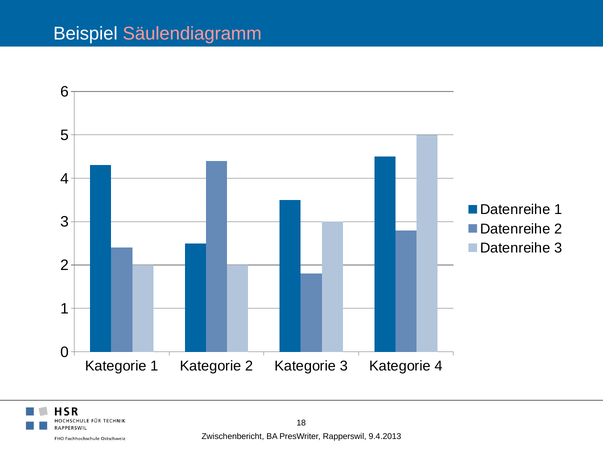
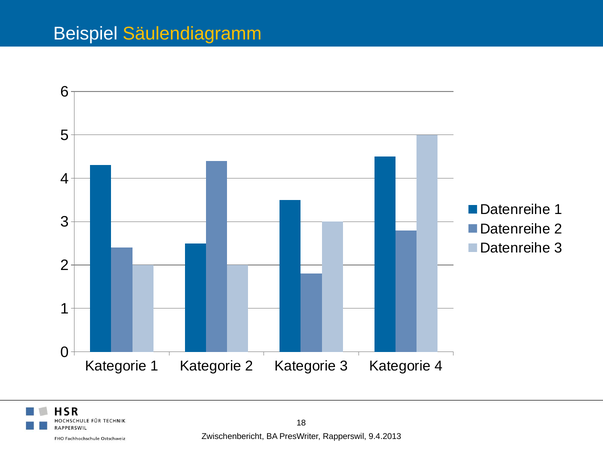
Säulendiagramm colour: pink -> yellow
